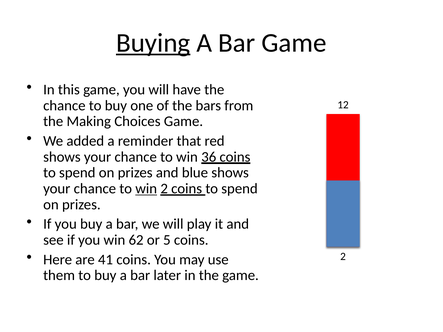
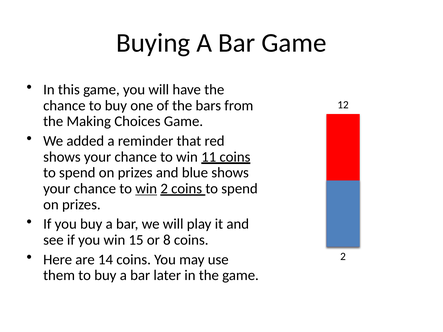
Buying underline: present -> none
36: 36 -> 11
62: 62 -> 15
5: 5 -> 8
41: 41 -> 14
